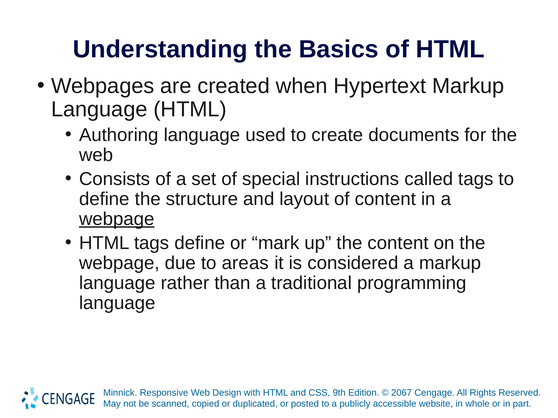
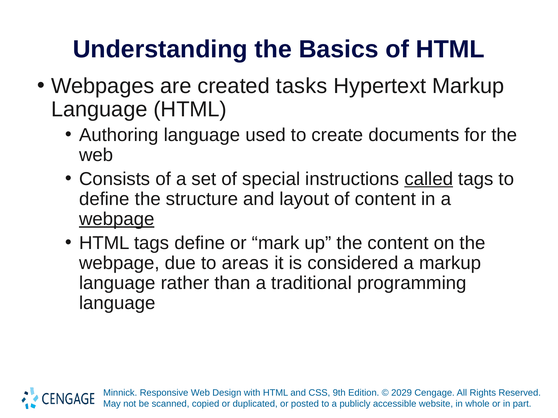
when: when -> tasks
called underline: none -> present
2067: 2067 -> 2029
